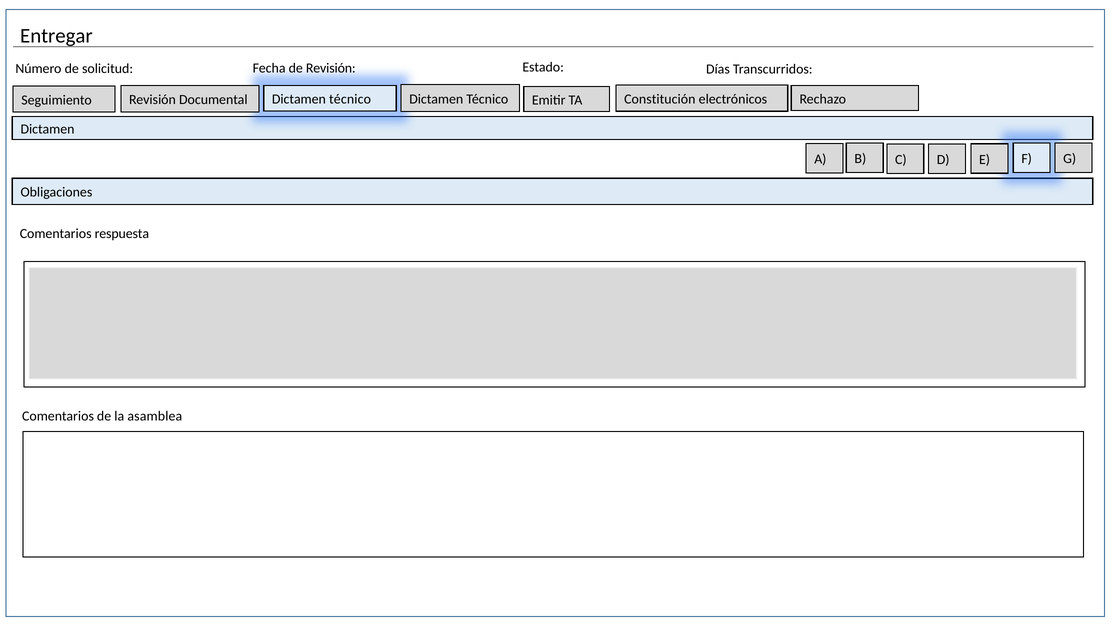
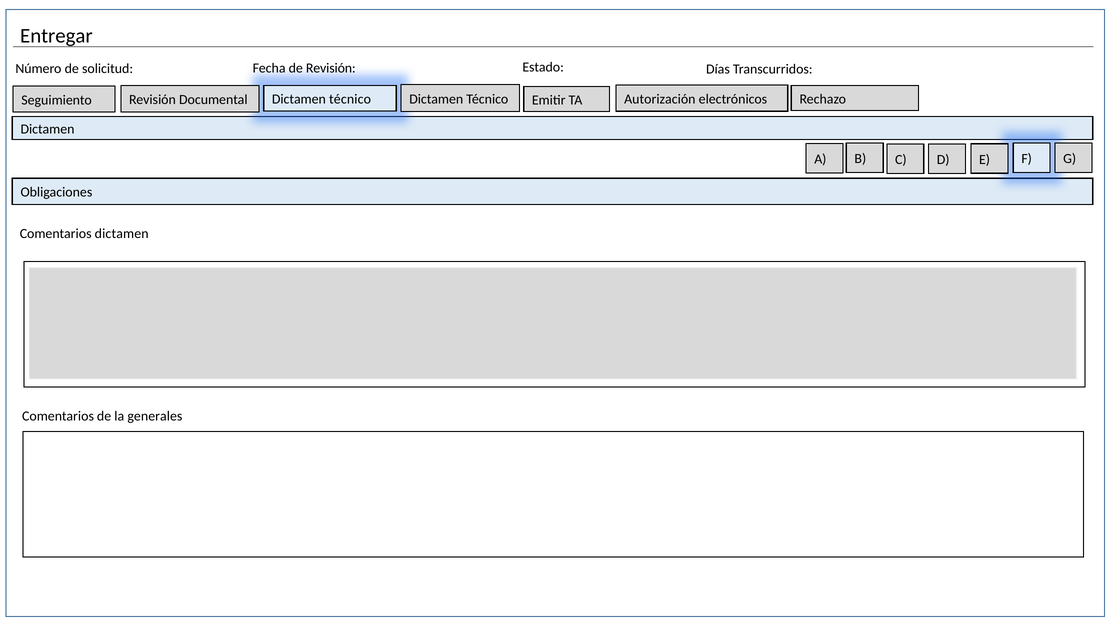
Constitución: Constitución -> Autorización
Comentarios respuesta: respuesta -> dictamen
asamblea: asamblea -> generales
